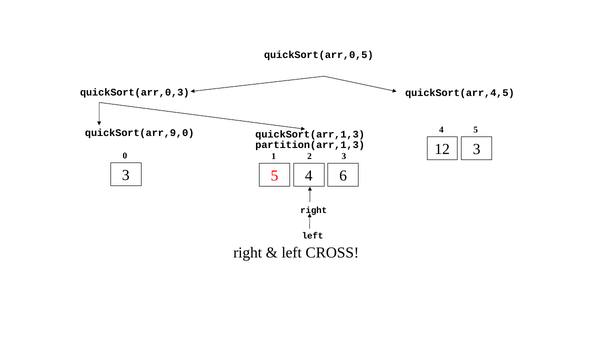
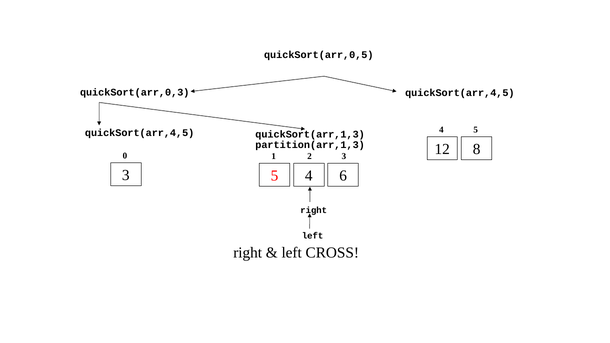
quickSort(arr,9,0 at (140, 133): quickSort(arr,9,0 -> quickSort(arr,4,5
12 3: 3 -> 8
